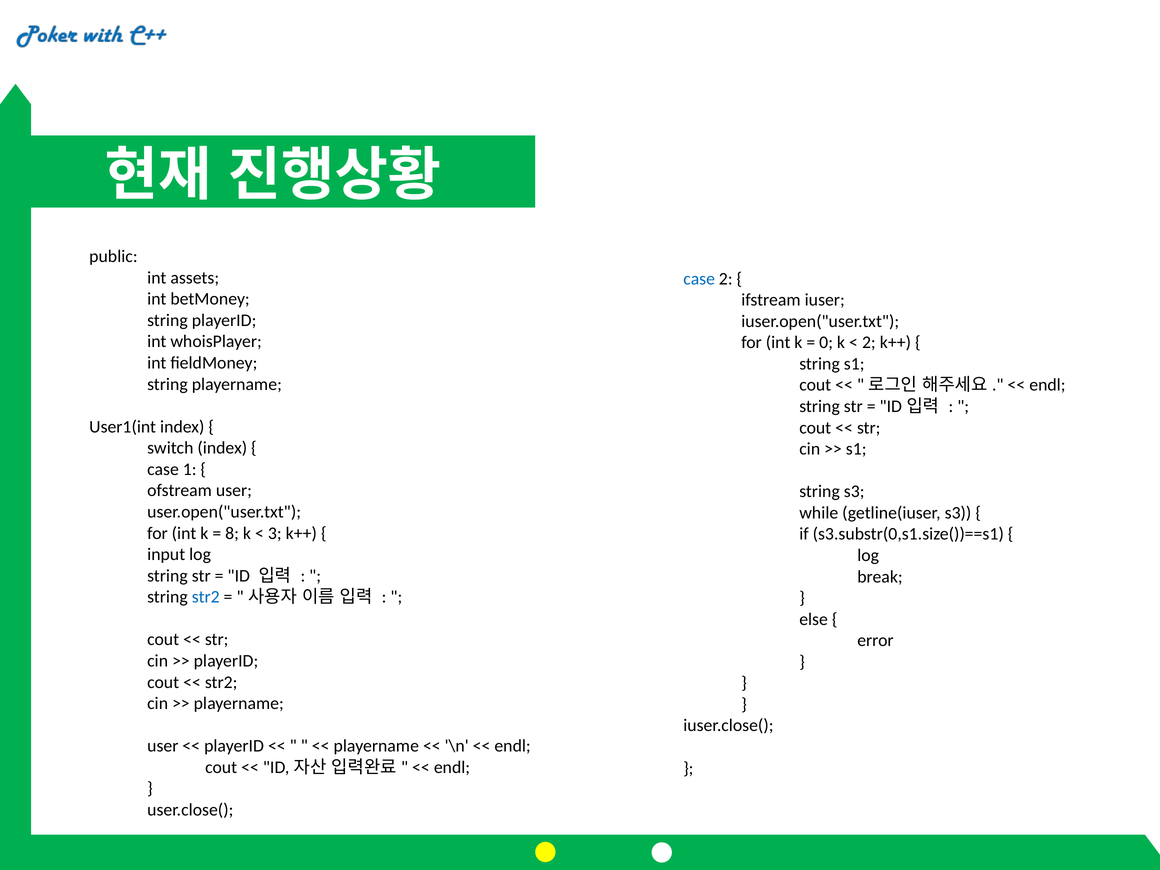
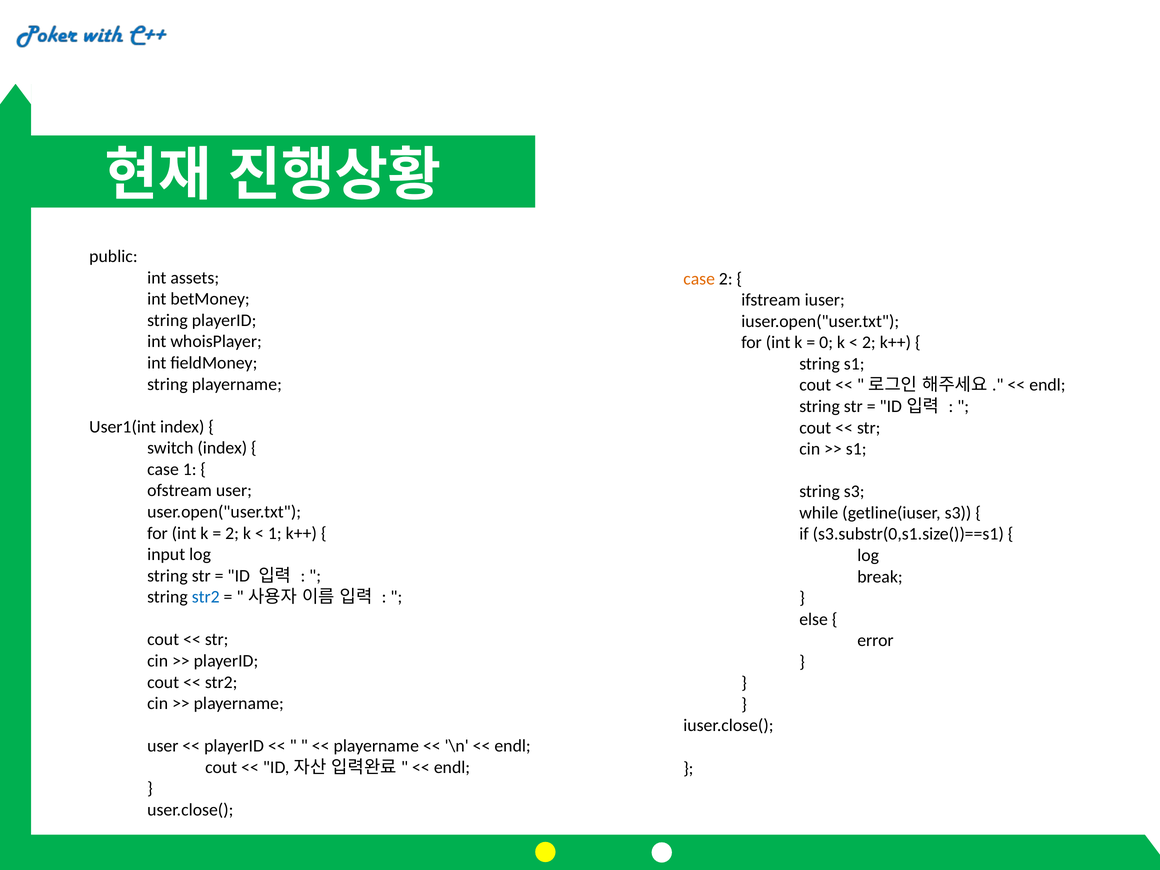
case at (699, 279) colour: blue -> orange
8 at (232, 533): 8 -> 2
3 at (275, 533): 3 -> 1
